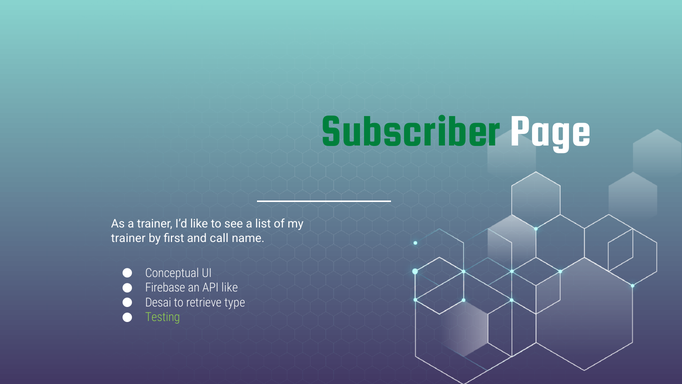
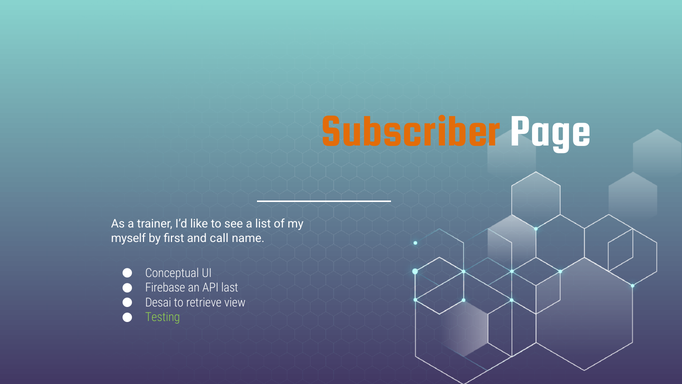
Subscriber colour: green -> orange
trainer at (128, 238): trainer -> myself
API like: like -> last
type: type -> view
